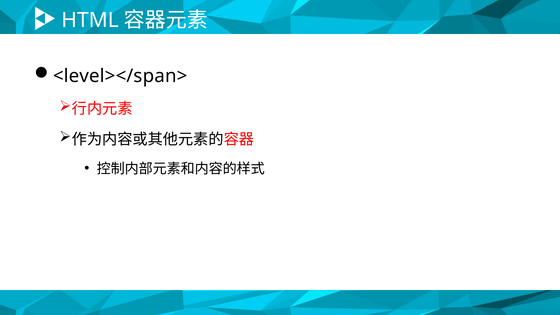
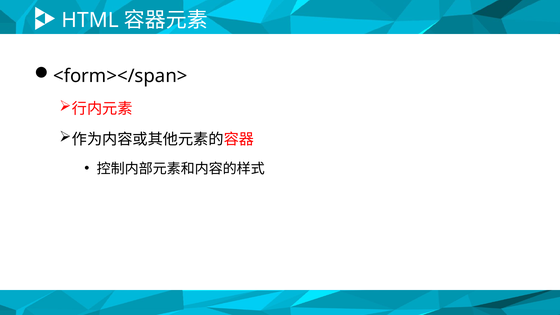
<level></span>: <level></span> -> <form></span>
